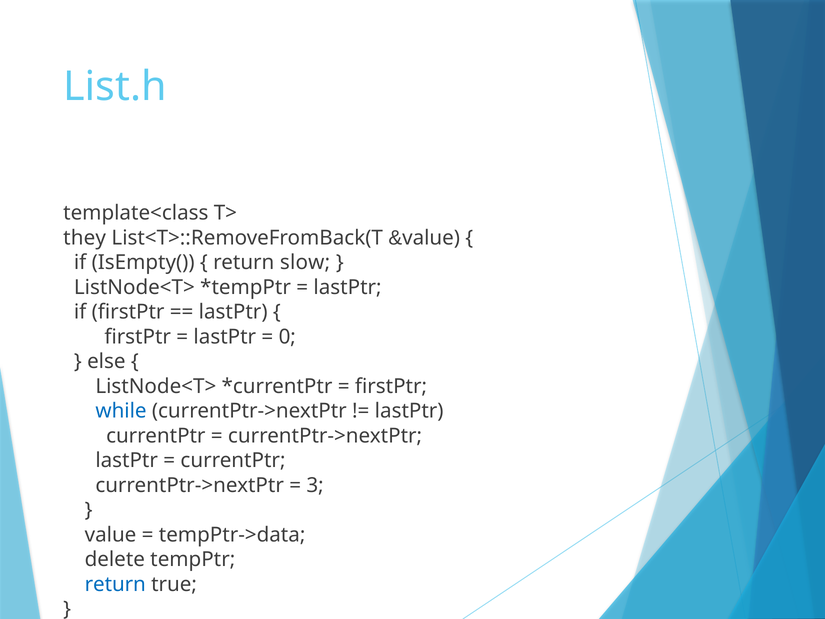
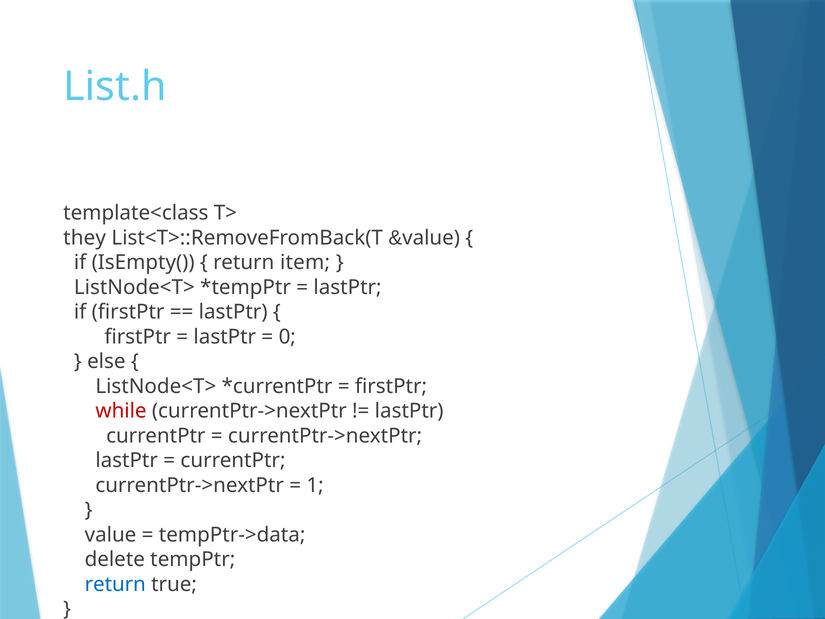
slow: slow -> item
while colour: blue -> red
3: 3 -> 1
